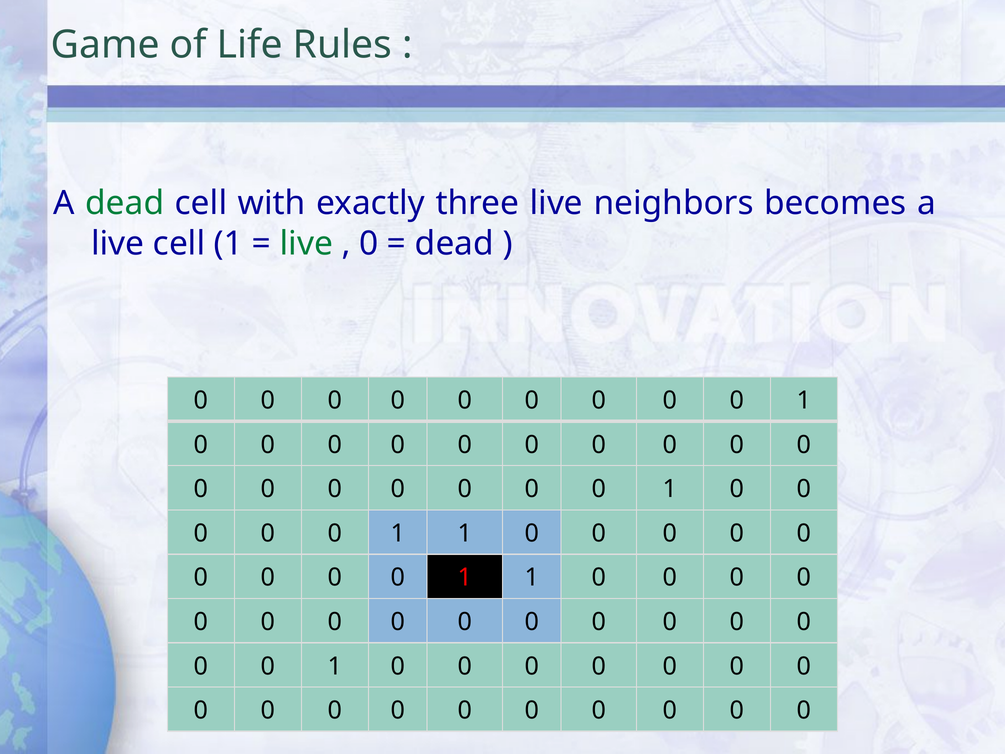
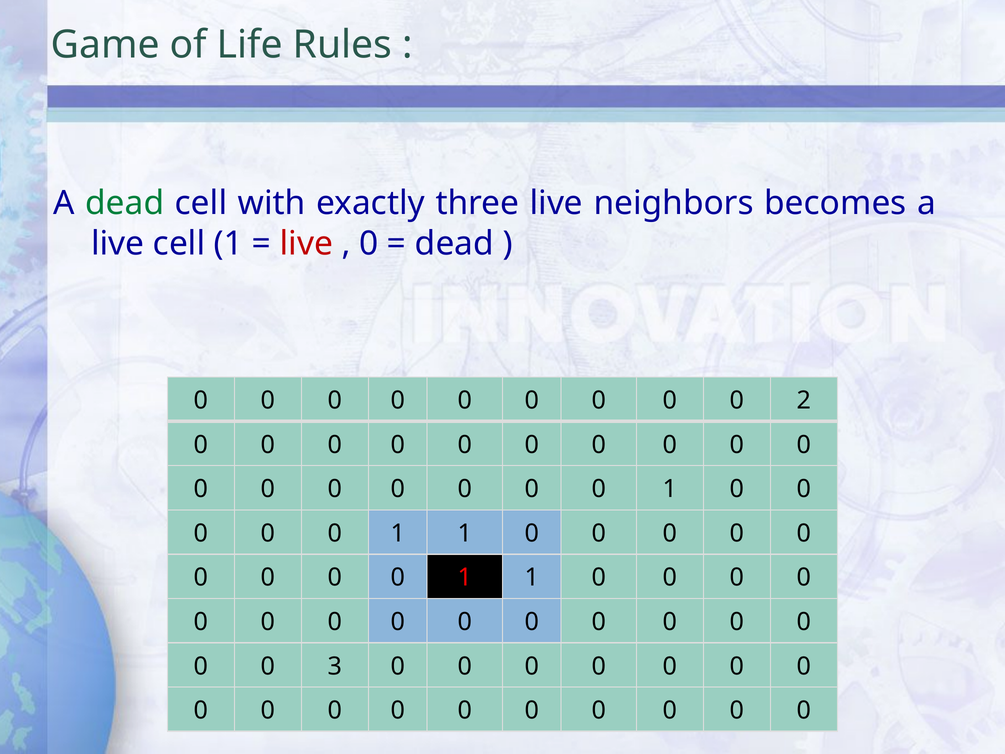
live at (306, 244) colour: green -> red
1 at (804, 400): 1 -> 2
1 at (335, 666): 1 -> 3
